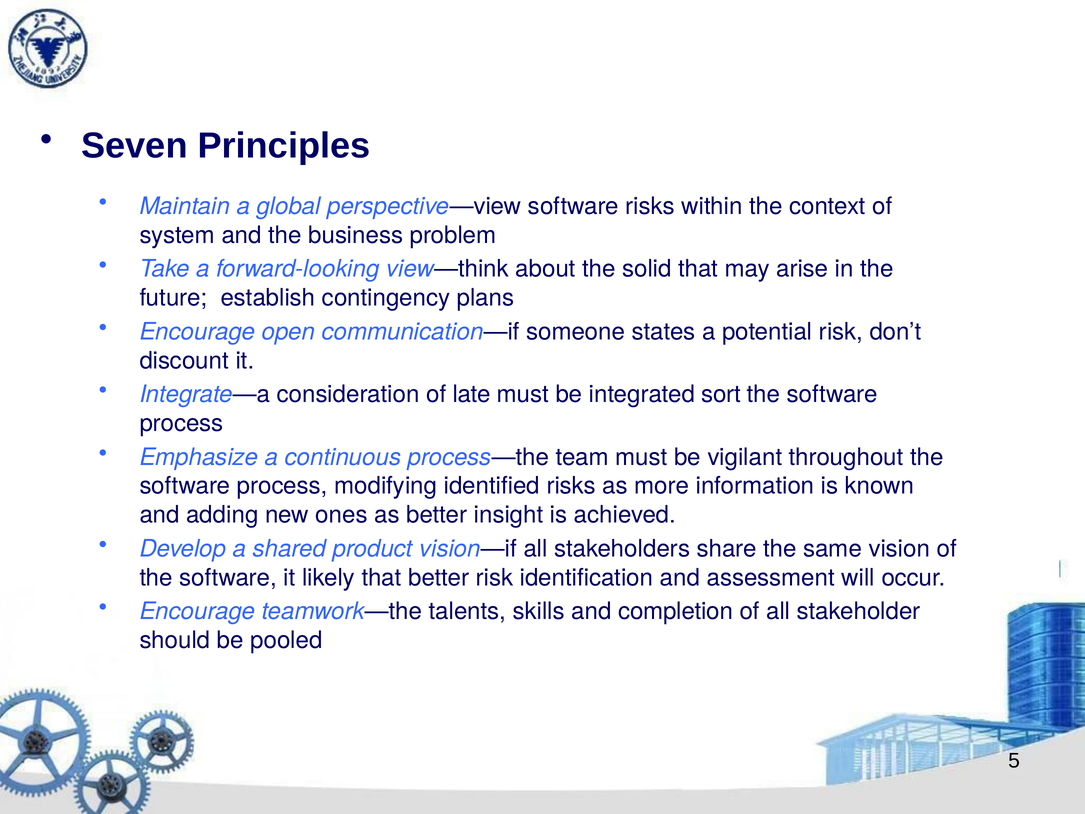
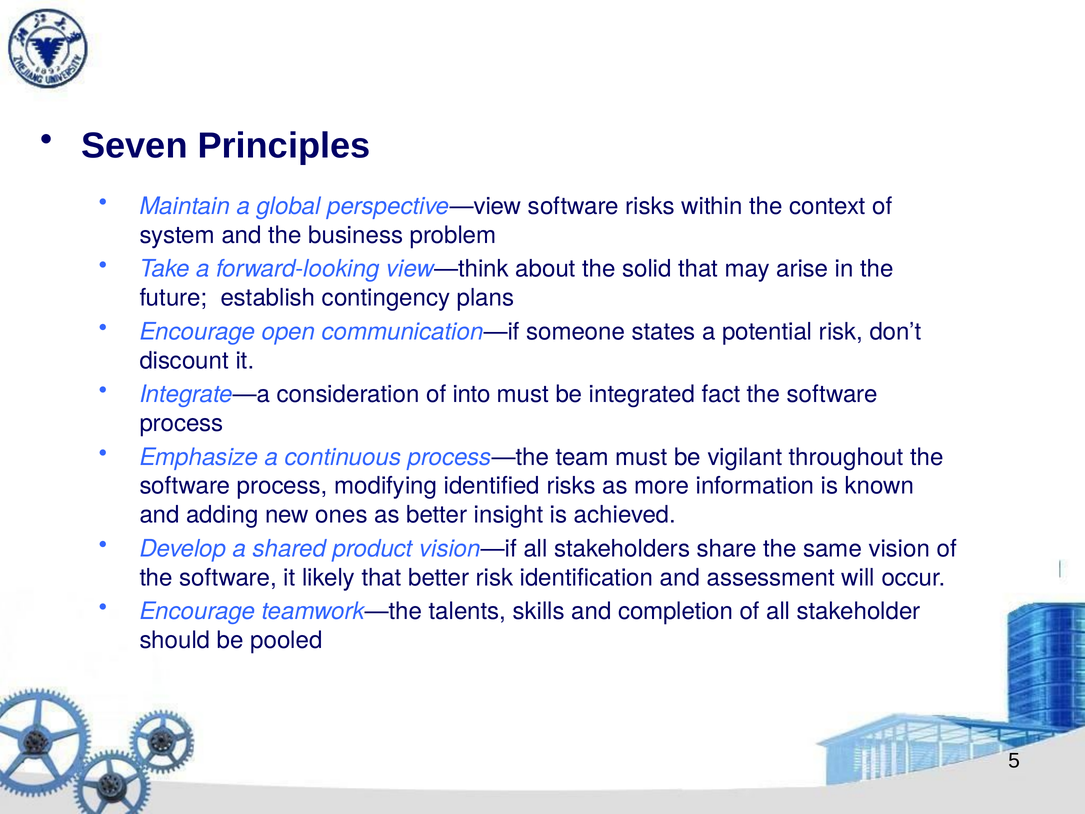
late: late -> into
sort: sort -> fact
